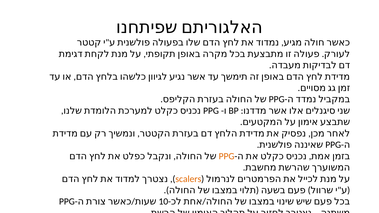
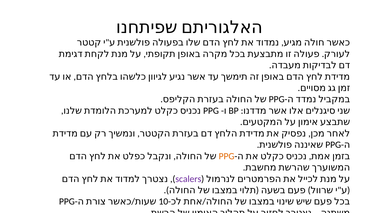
scalers colour: orange -> purple
